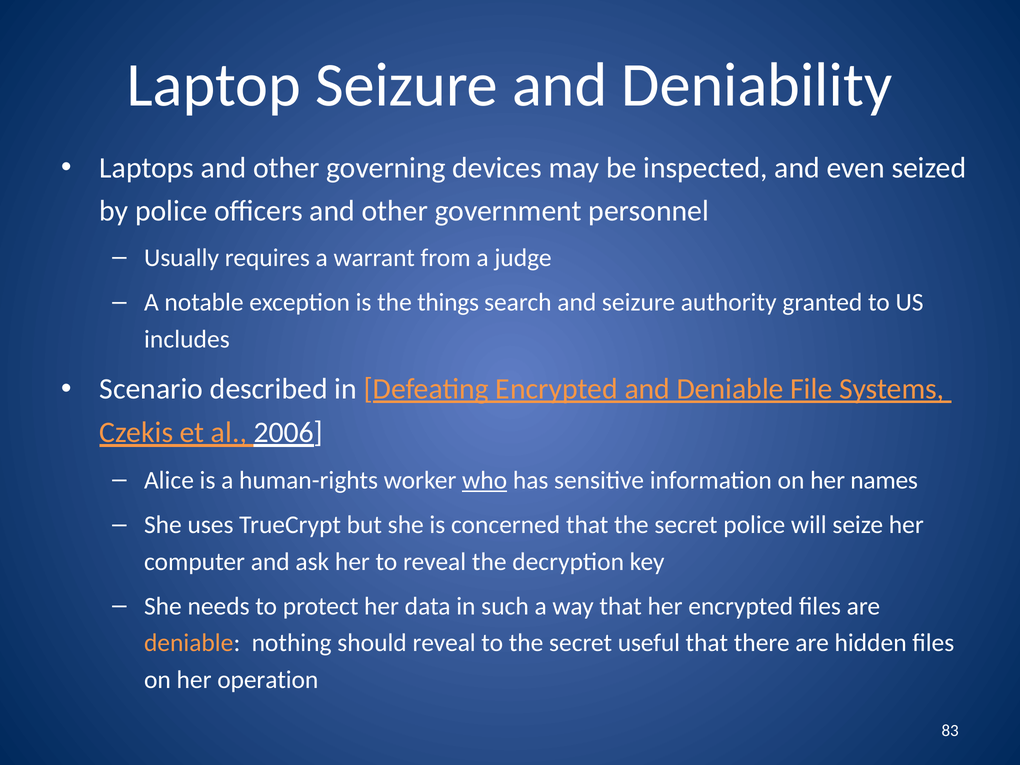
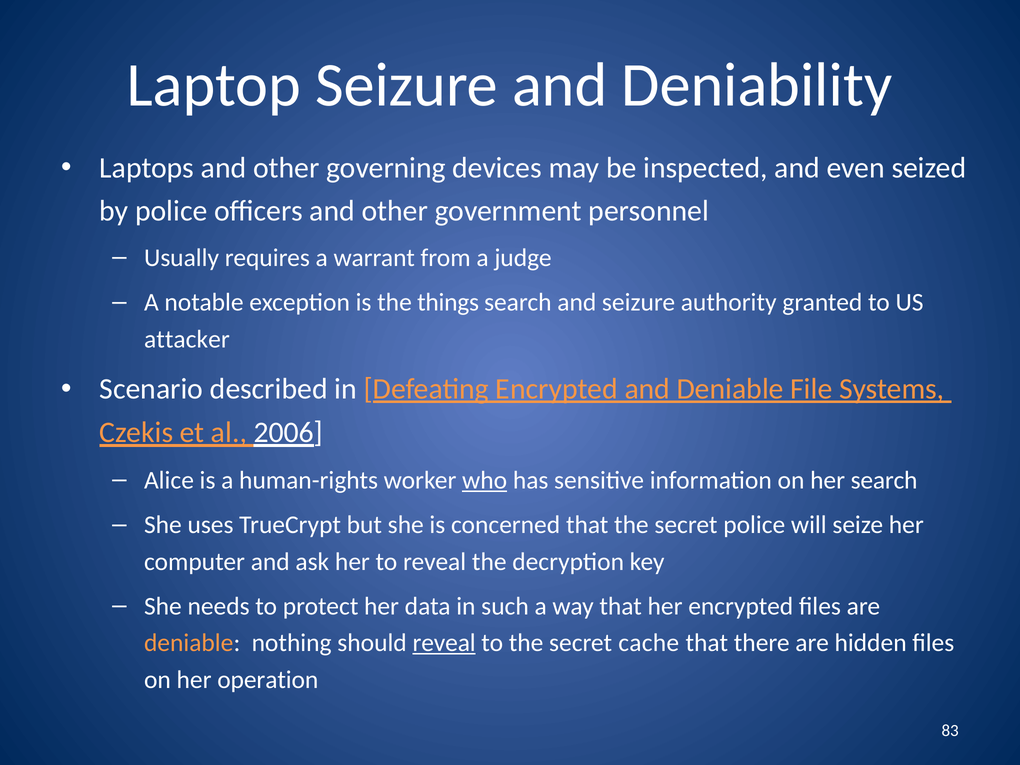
includes: includes -> attacker
her names: names -> search
reveal at (444, 643) underline: none -> present
useful: useful -> cache
